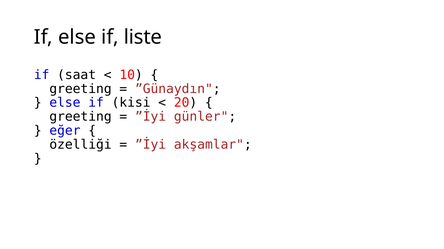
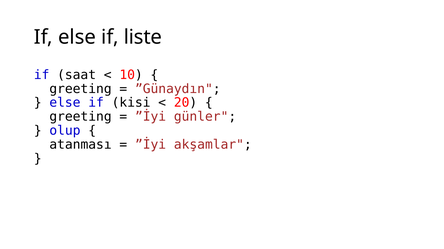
eğer: eğer -> olup
özelliği: özelliği -> atanması
